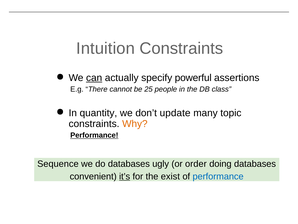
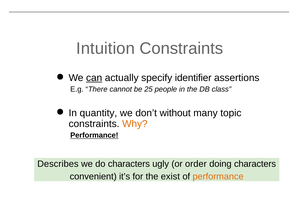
powerful: powerful -> identifier
update: update -> without
Sequence: Sequence -> Describes
do databases: databases -> characters
doing databases: databases -> characters
it’s underline: present -> none
performance at (218, 176) colour: blue -> orange
